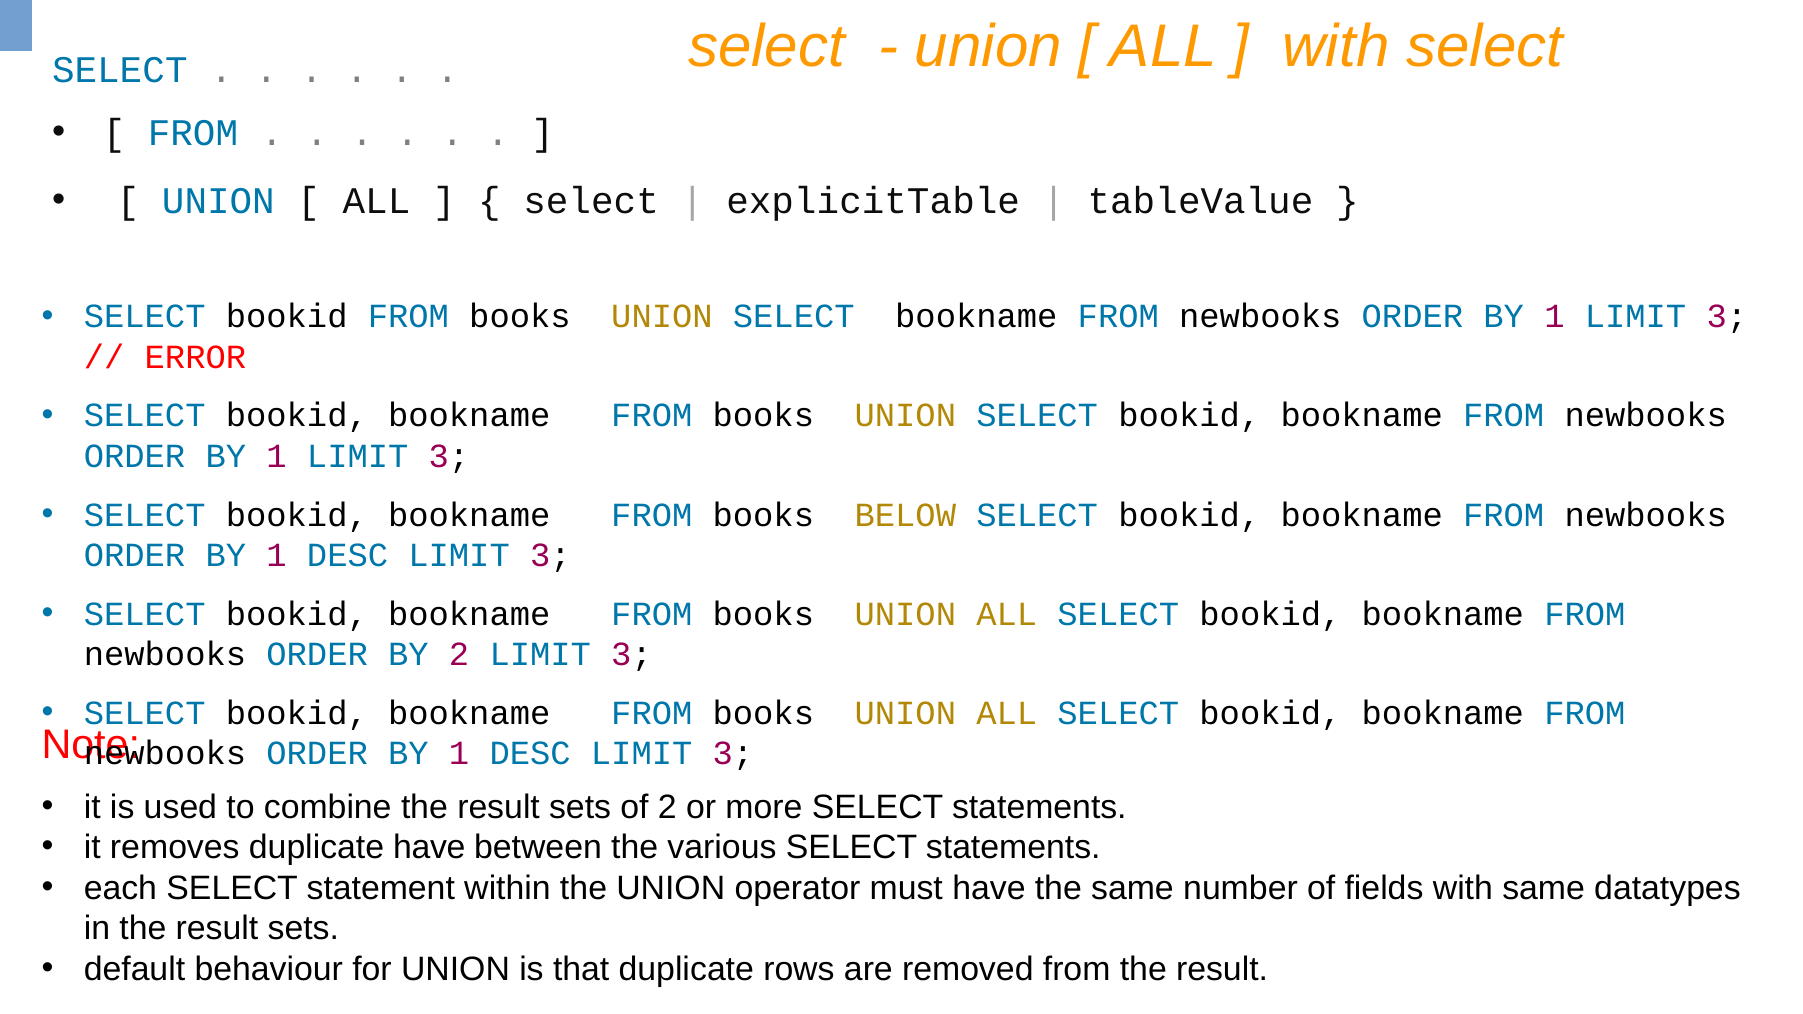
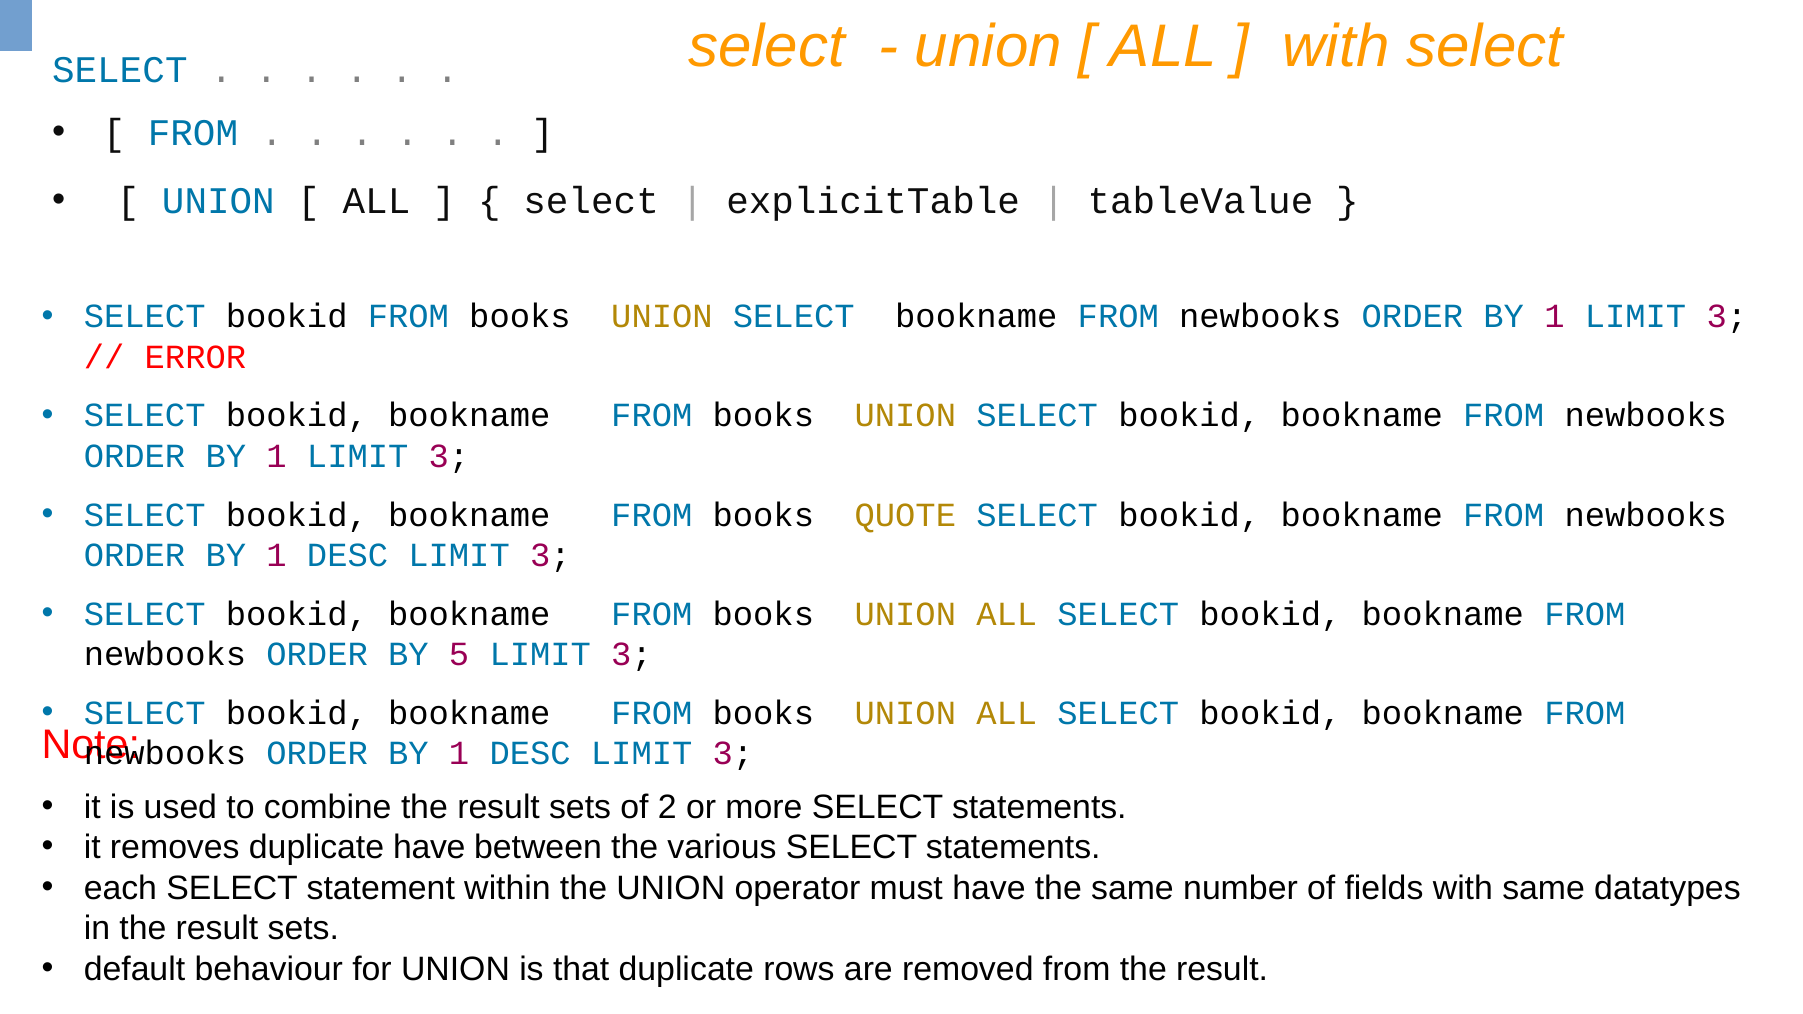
BELOW: BELOW -> QUOTE
BY 2: 2 -> 5
